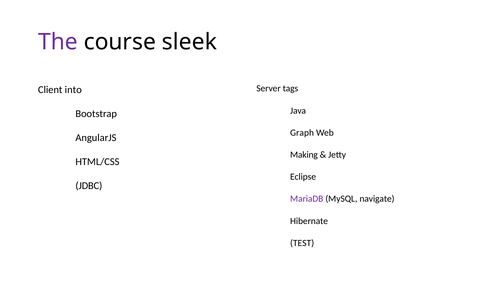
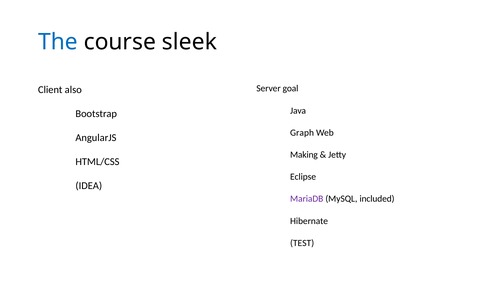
The colour: purple -> blue
tags: tags -> goal
into: into -> also
JDBC: JDBC -> IDEA
navigate: navigate -> included
